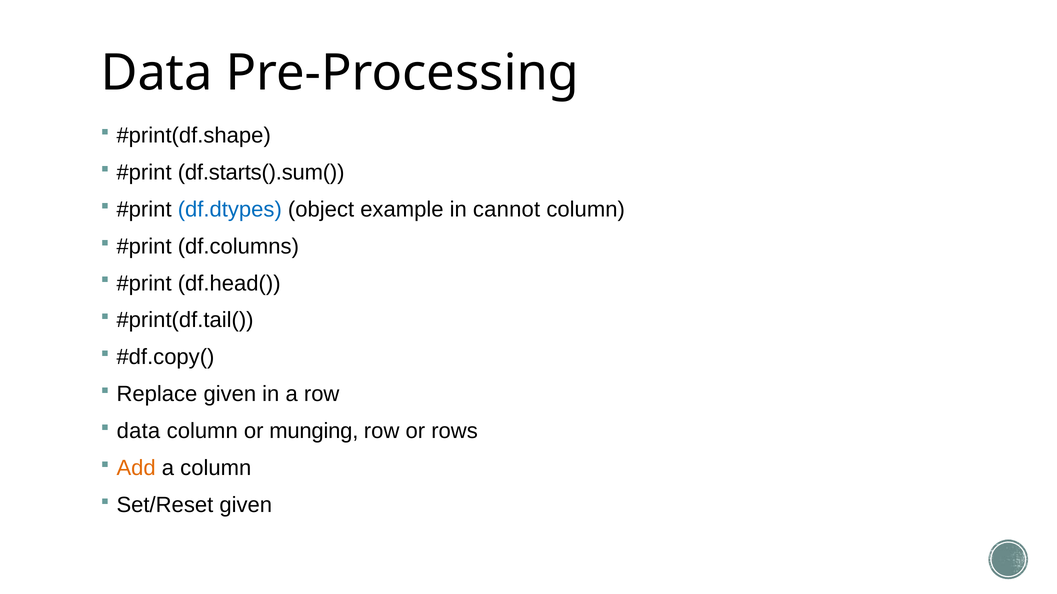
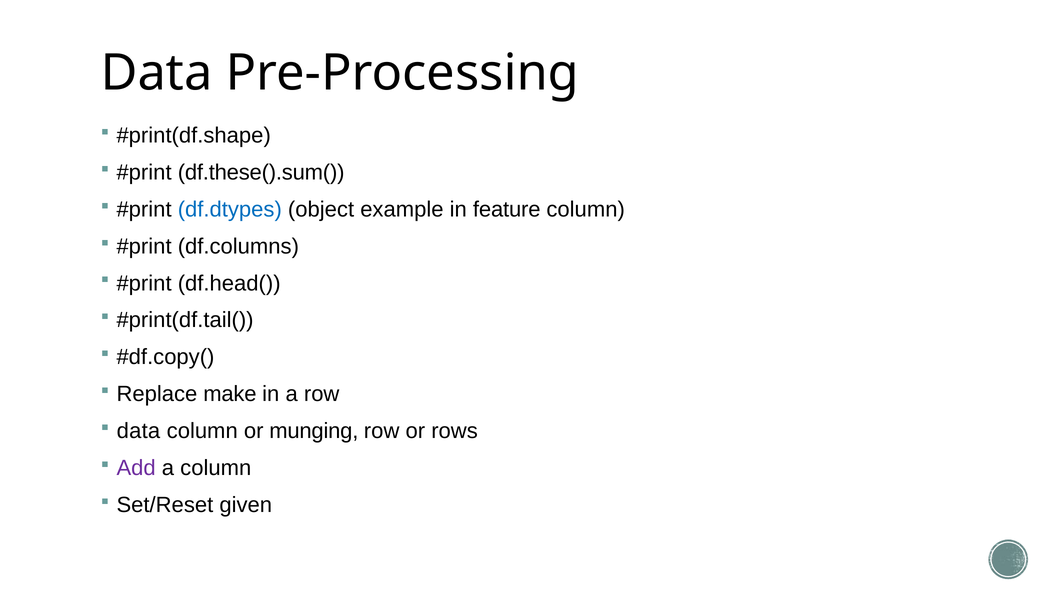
df.starts().sum(: df.starts().sum( -> df.these().sum(
cannot: cannot -> feature
Replace given: given -> make
Add colour: orange -> purple
